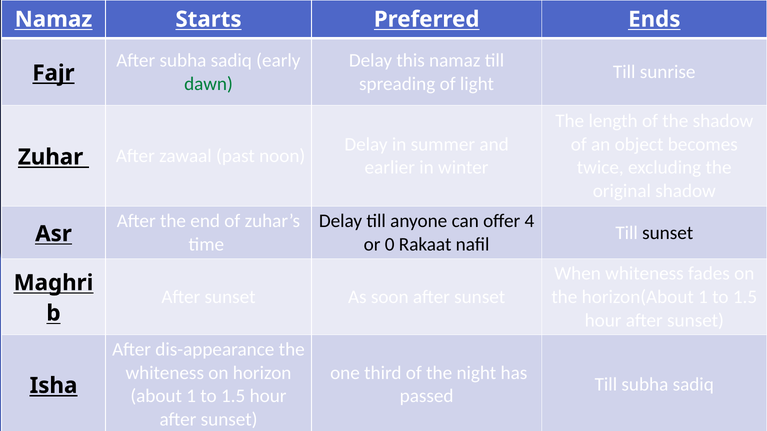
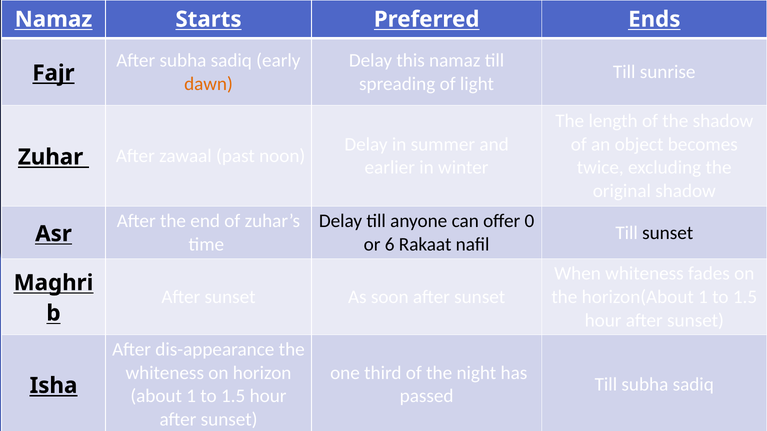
dawn colour: green -> orange
4: 4 -> 0
0: 0 -> 6
